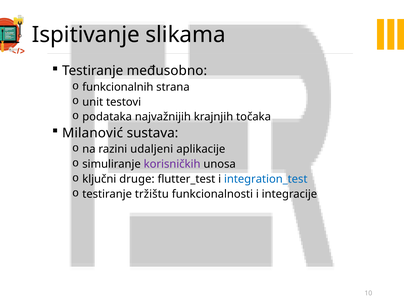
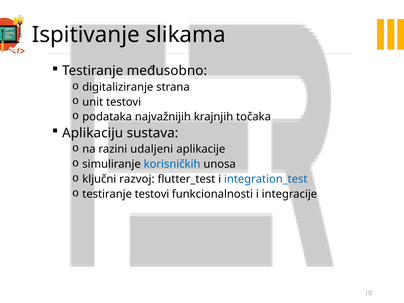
funkcionalnih: funkcionalnih -> digitaliziranje
Milanović: Milanović -> Aplikaciju
korisničkih colour: purple -> blue
druge: druge -> razvoj
testiranje tržištu: tržištu -> testovi
